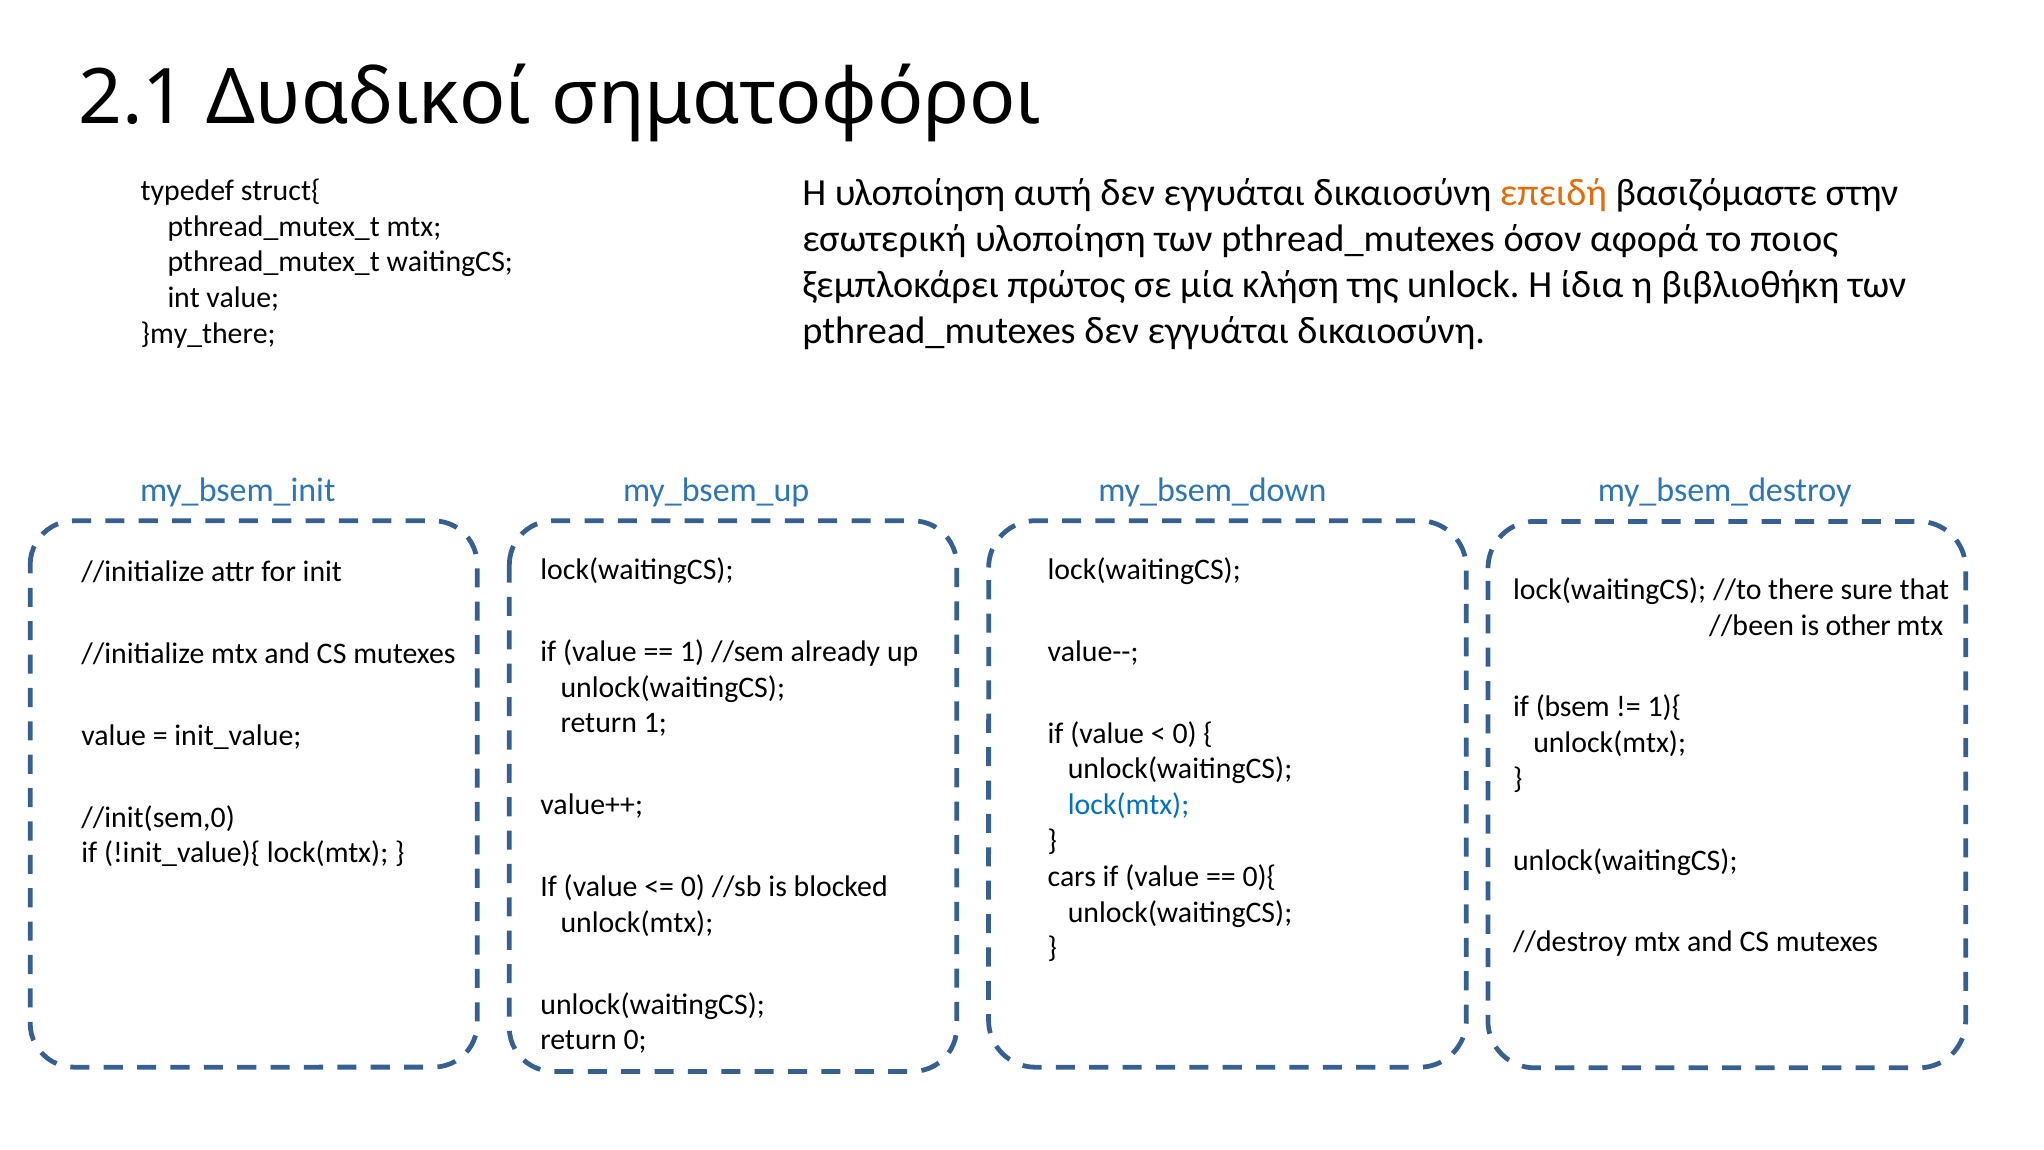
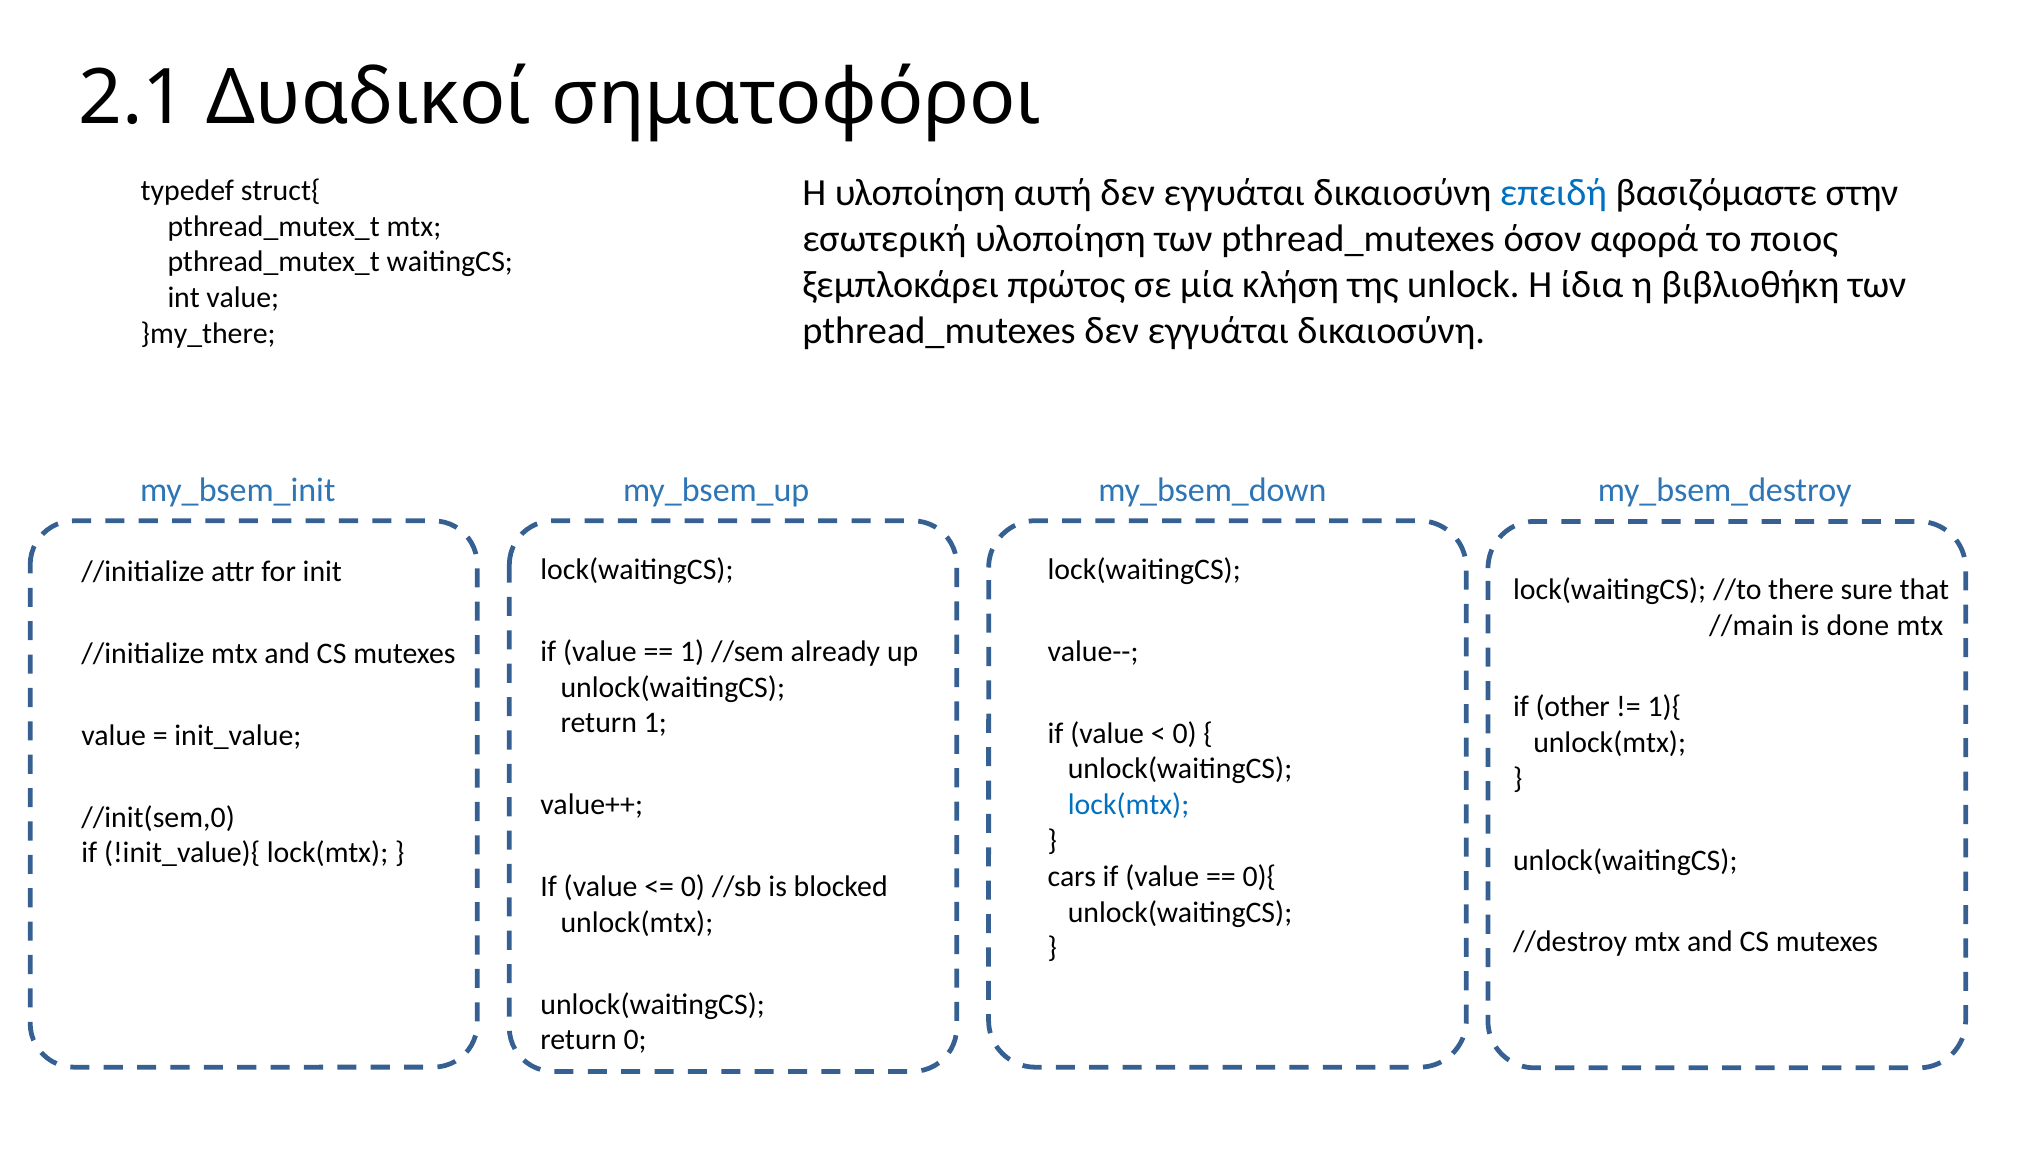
επειδή colour: orange -> blue
//been: //been -> //main
other: other -> done
bsem: bsem -> other
